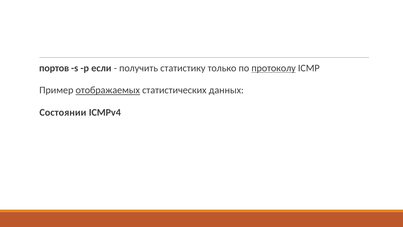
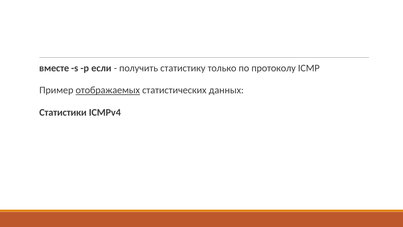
портов: портов -> вместе
протоколу underline: present -> none
Состоянии: Состоянии -> Статистики
